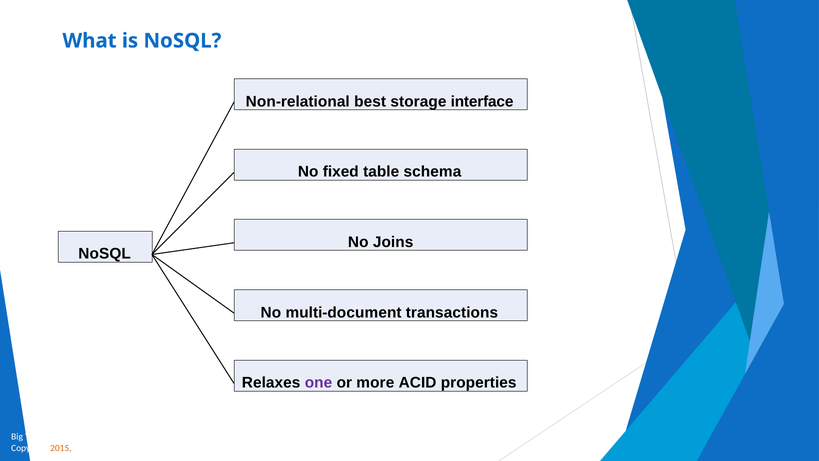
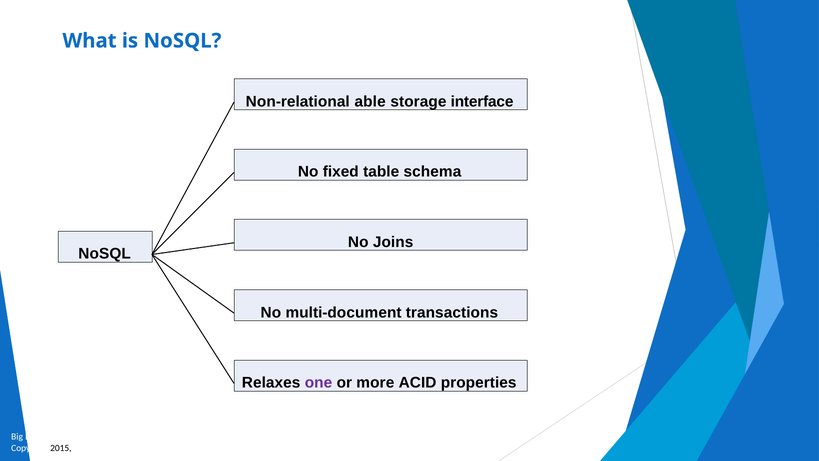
best: best -> able
That: That -> Easy
2015 colour: orange -> black
